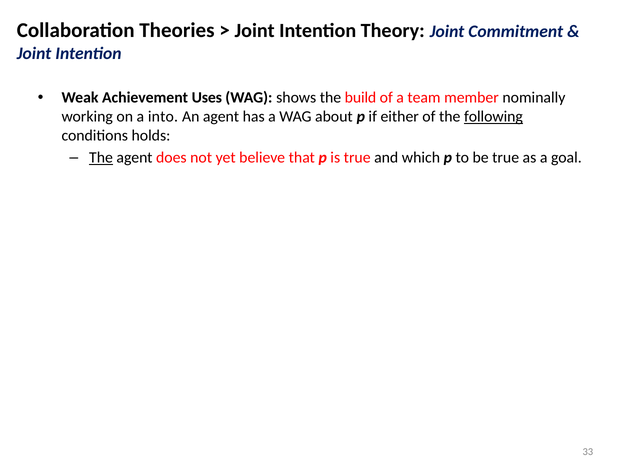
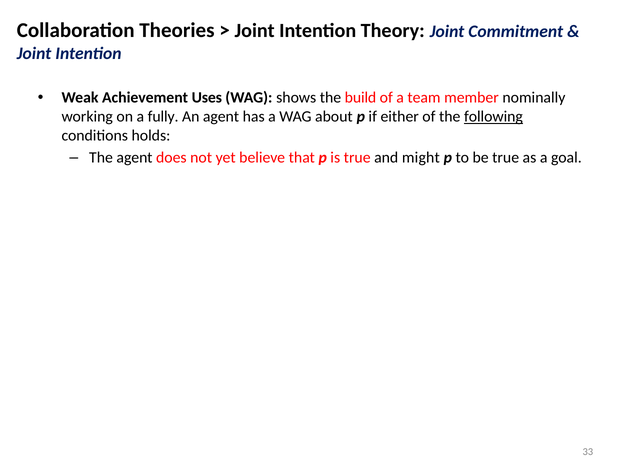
into: into -> fully
The at (101, 158) underline: present -> none
which: which -> might
